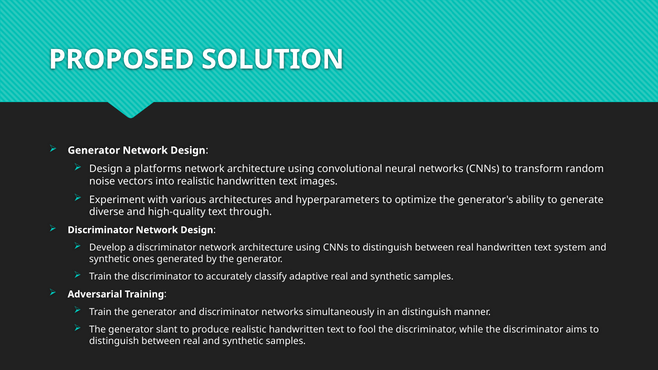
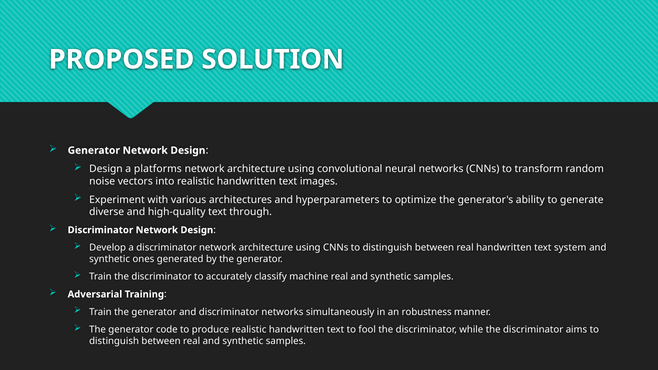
adaptive: adaptive -> machine
an distinguish: distinguish -> robustness
slant: slant -> code
